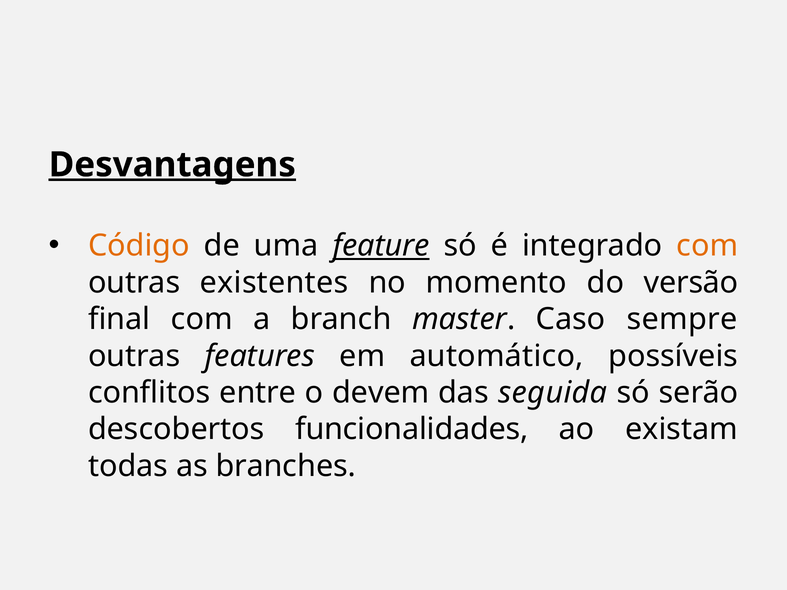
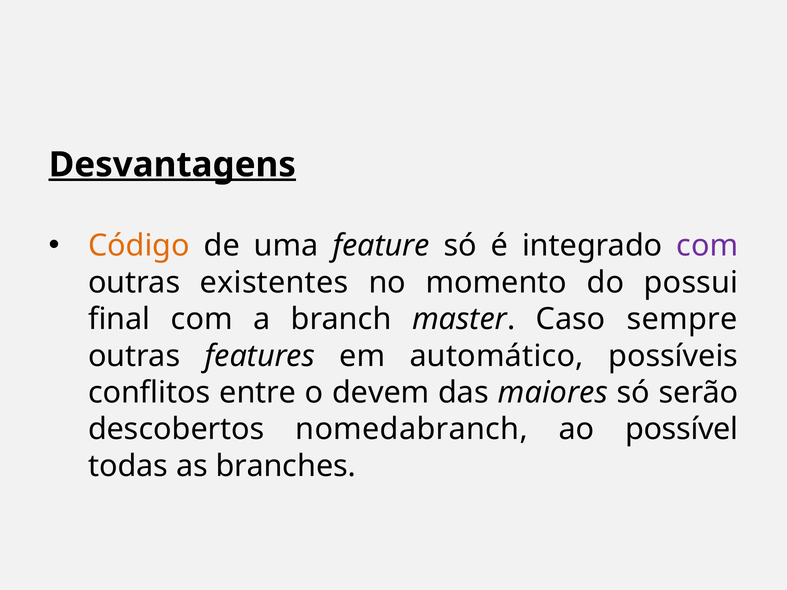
feature underline: present -> none
com at (707, 246) colour: orange -> purple
versão: versão -> possui
seguida: seguida -> maiores
funcionalidades: funcionalidades -> nomedabranch
existam: existam -> possível
